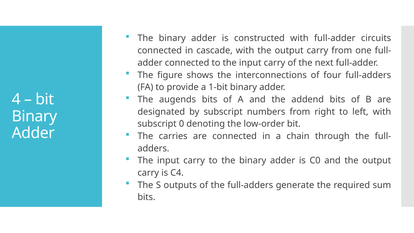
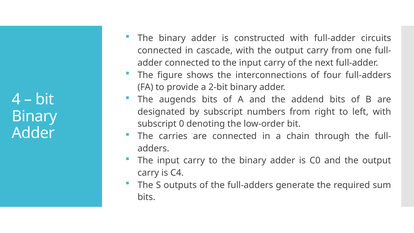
1-bit: 1-bit -> 2-bit
